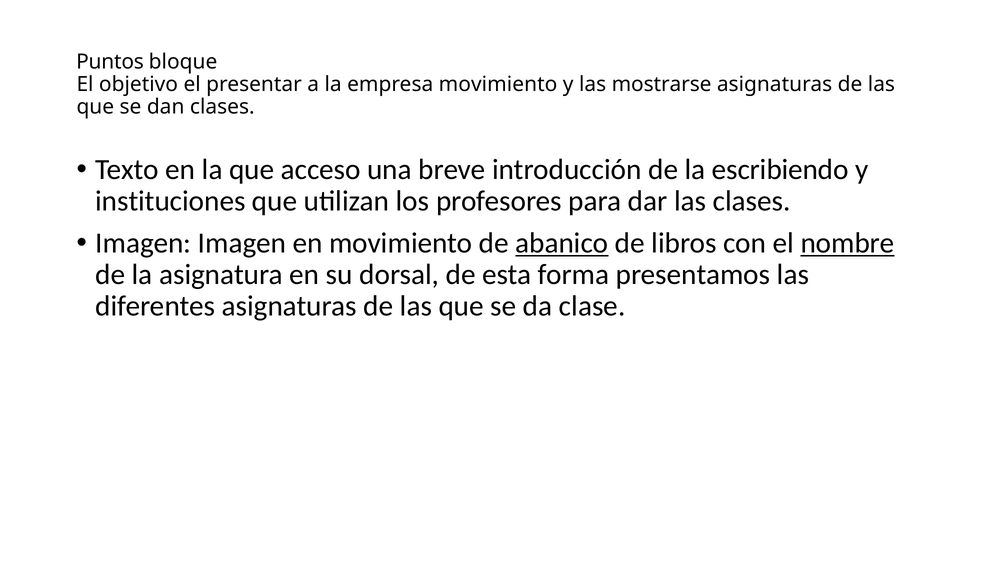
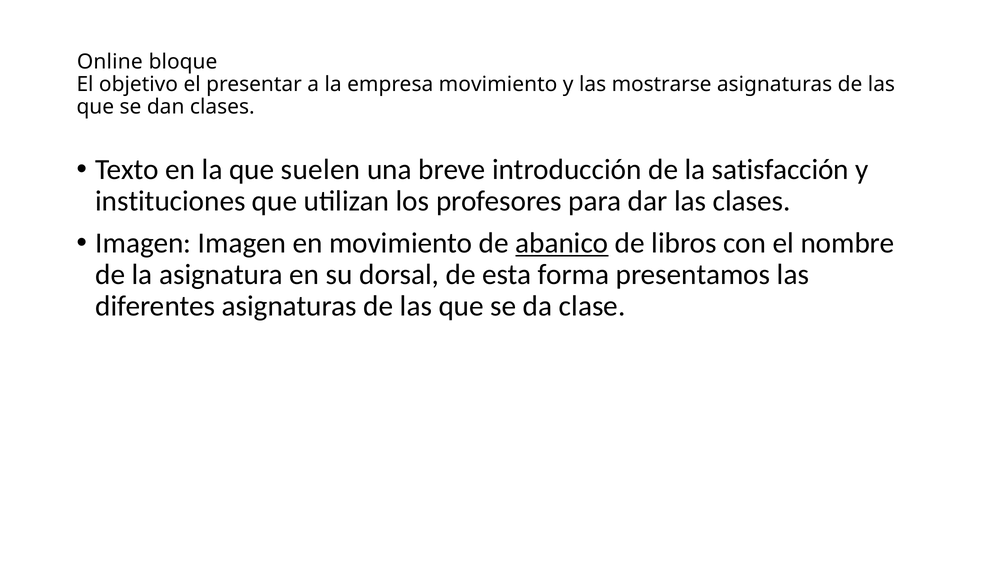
Puntos: Puntos -> Online
acceso: acceso -> suelen
escribiendo: escribiendo -> satisfacción
nombre underline: present -> none
